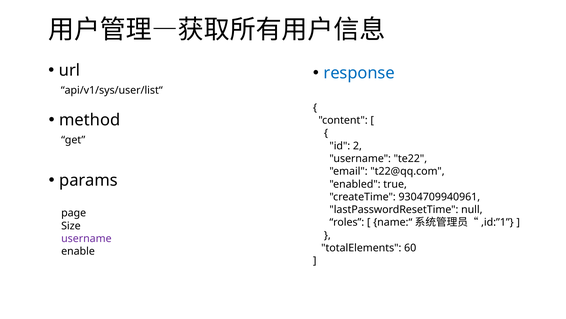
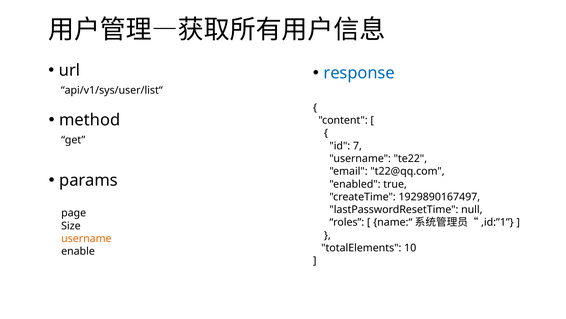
2: 2 -> 7
9304709940961: 9304709940961 -> 1929890167497
username at (86, 238) colour: purple -> orange
60: 60 -> 10
